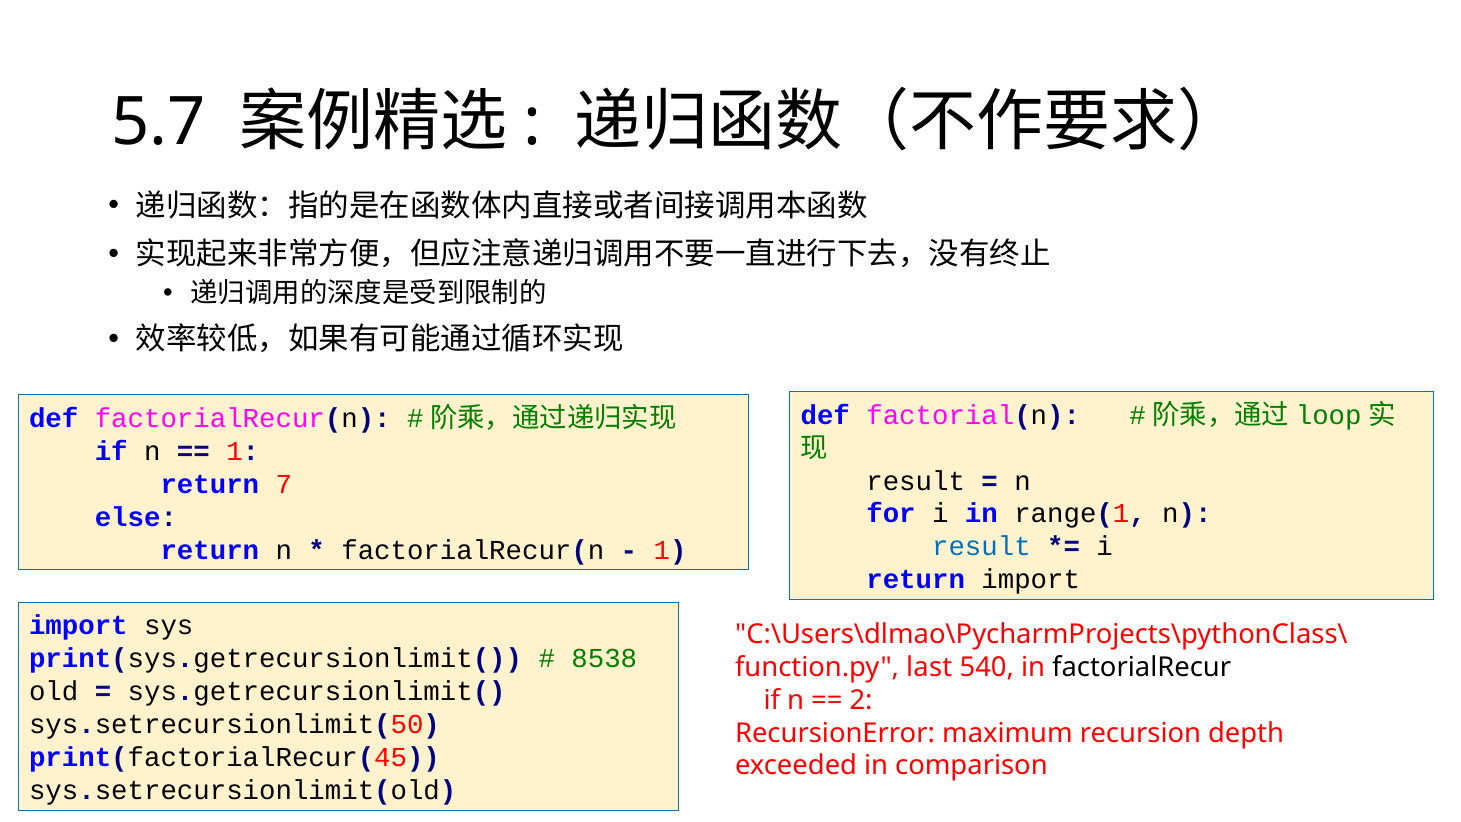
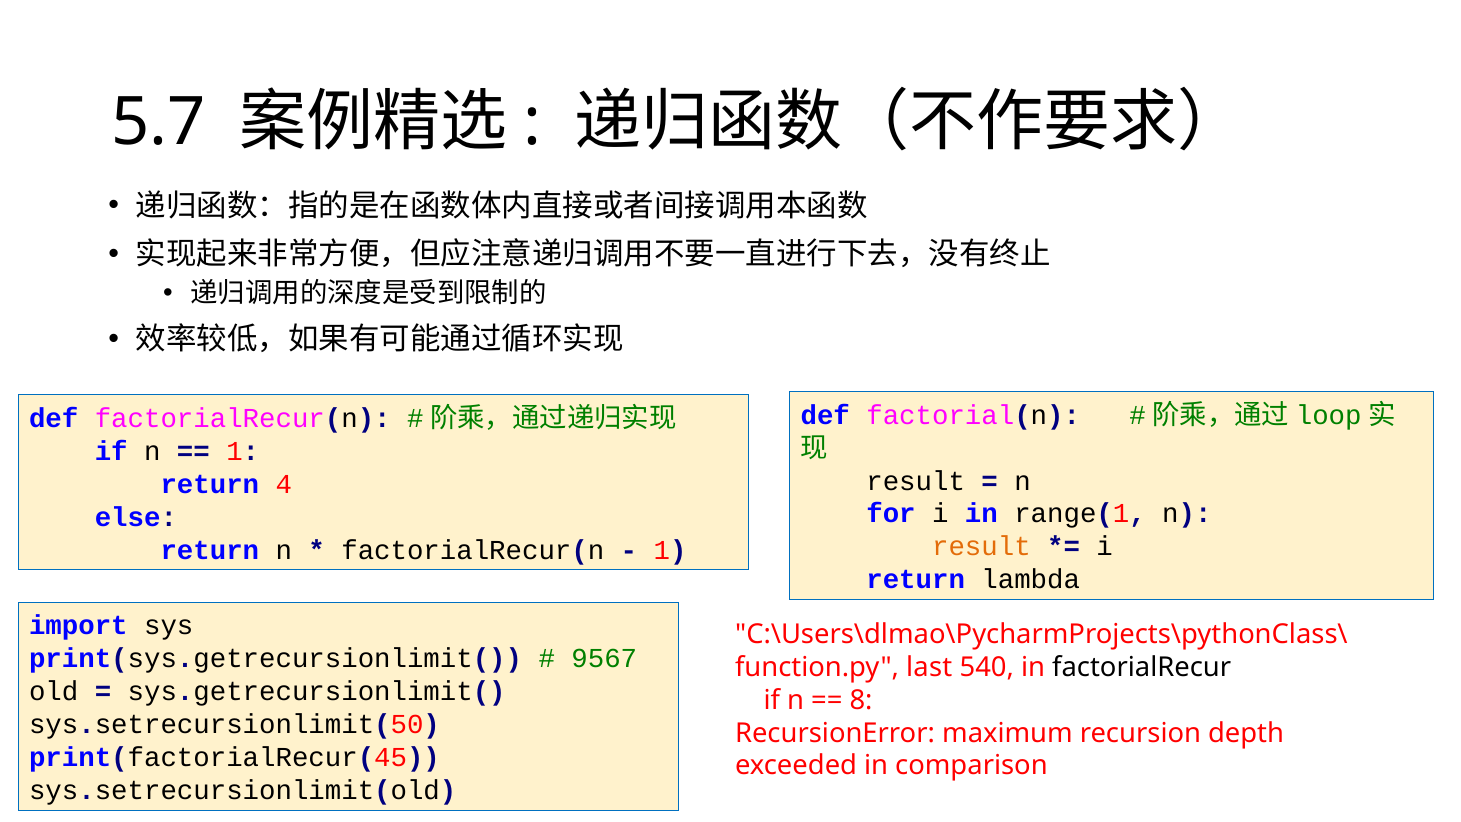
7: 7 -> 4
result at (981, 547) colour: blue -> orange
return import: import -> lambda
8538: 8538 -> 9567
2: 2 -> 8
